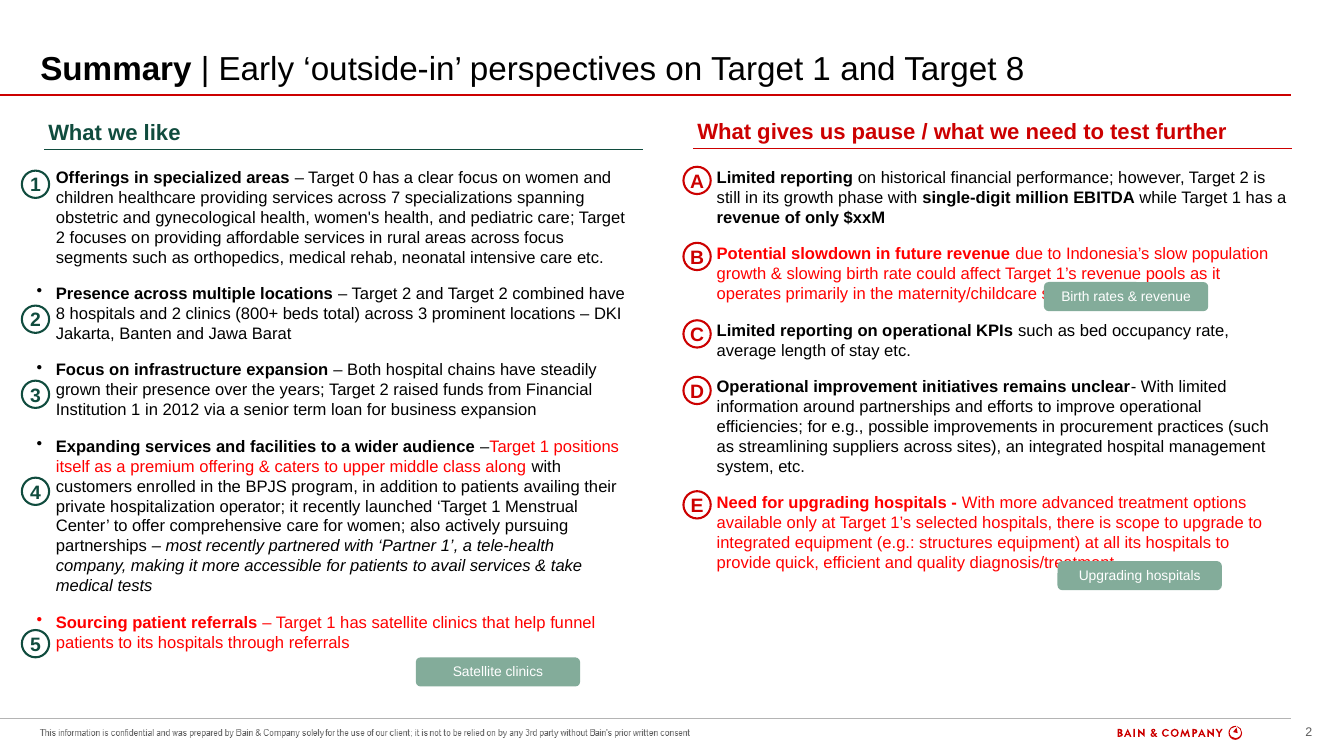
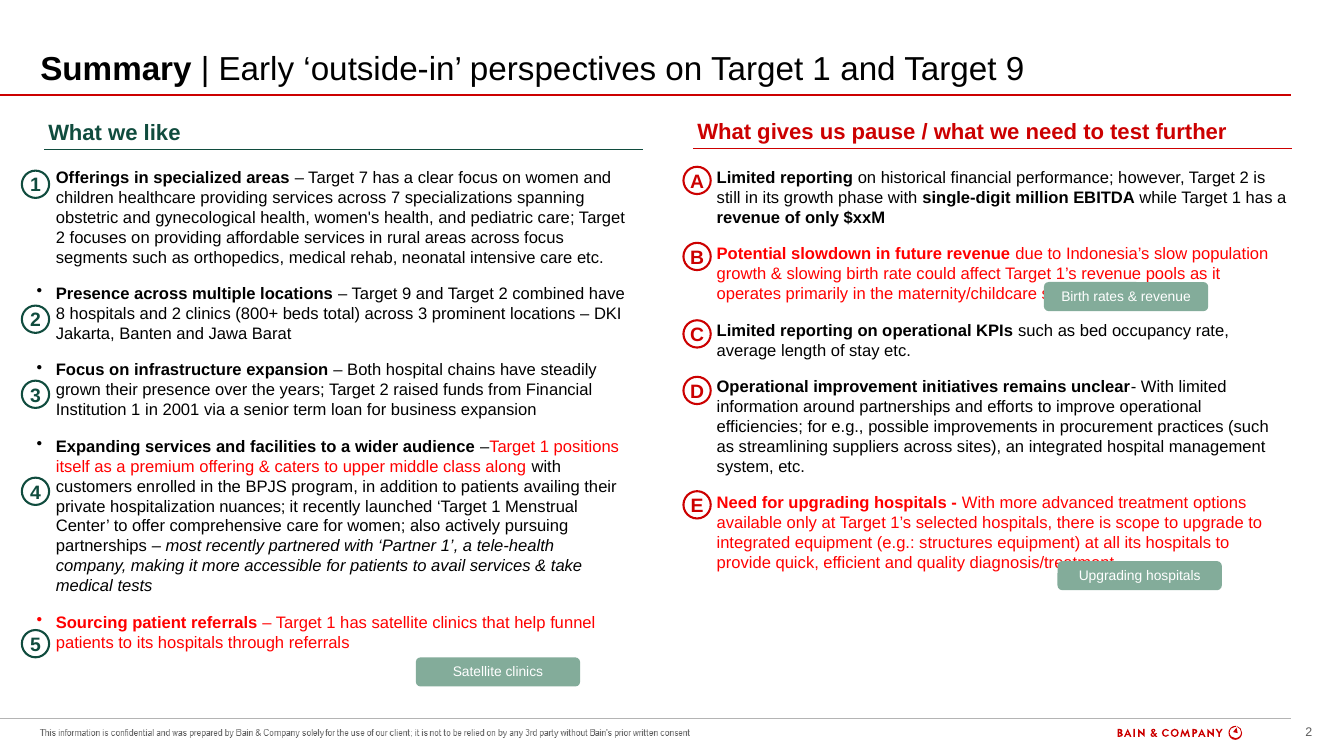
and Target 8: 8 -> 9
Target 0: 0 -> 7
2 at (407, 294): 2 -> 9
2012: 2012 -> 2001
operator: operator -> nuances
